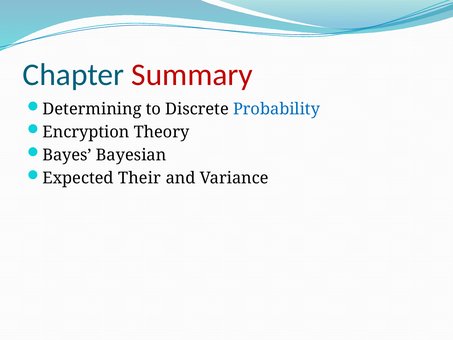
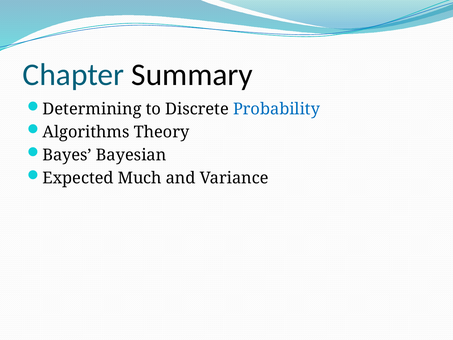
Summary colour: red -> black
Encryption: Encryption -> Algorithms
Their: Their -> Much
